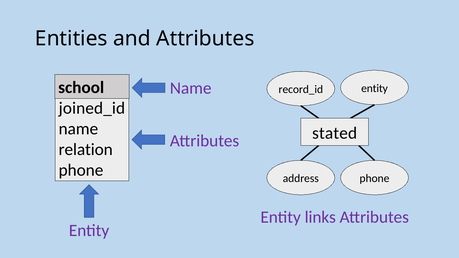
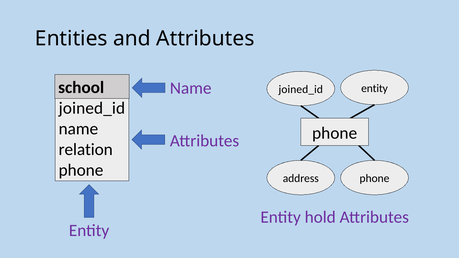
record_id at (301, 89): record_id -> joined_id
stated at (335, 133): stated -> phone
links: links -> hold
